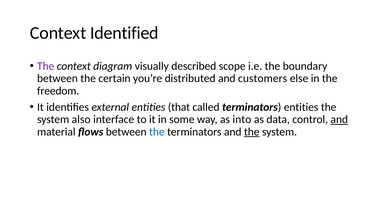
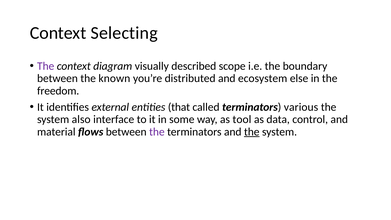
Identified: Identified -> Selecting
certain: certain -> known
customers: customers -> ecosystem
terminators entities: entities -> various
into: into -> tool
and at (339, 119) underline: present -> none
the at (157, 132) colour: blue -> purple
